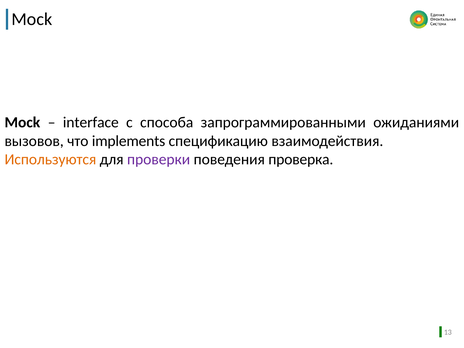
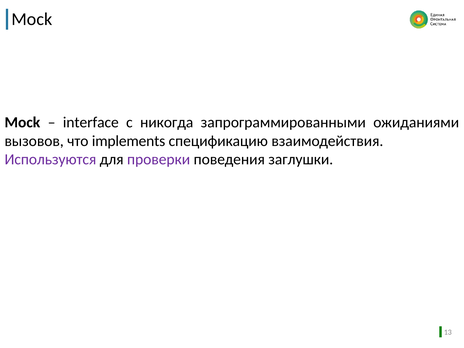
способа: способа -> никогда
Используются colour: orange -> purple
проверка: проверка -> заглушки
